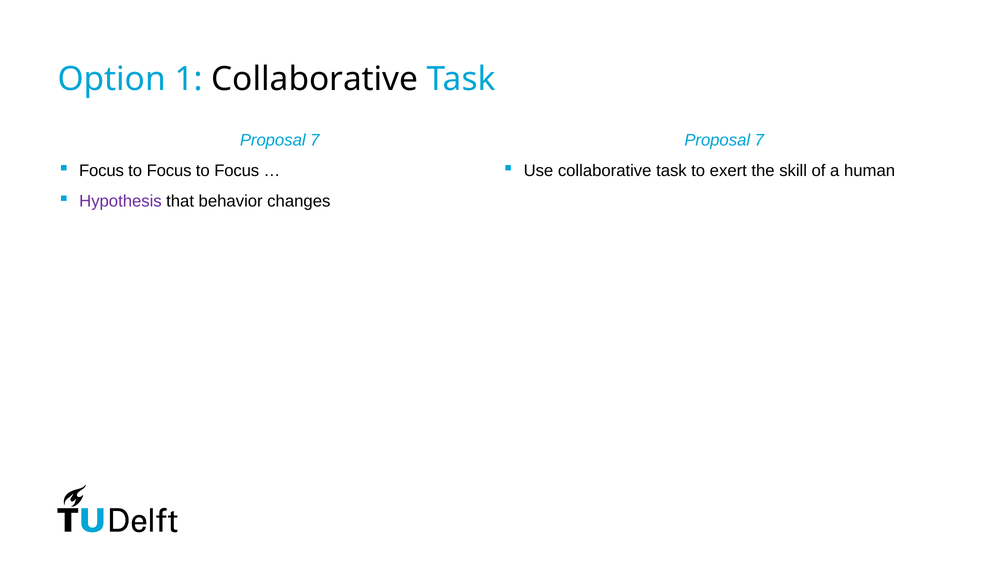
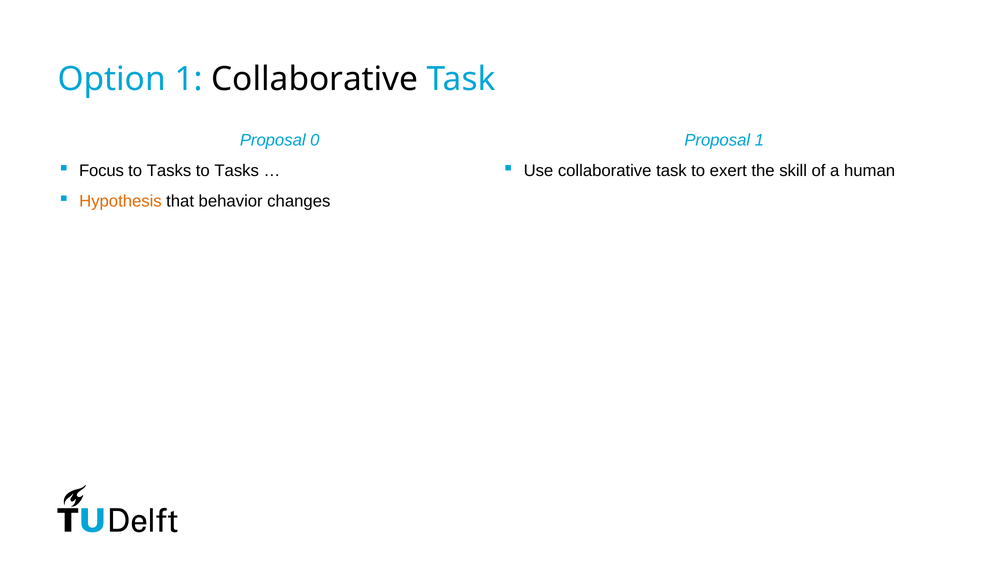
7 at (315, 140): 7 -> 0
7 at (759, 140): 7 -> 1
Focus at (169, 171): Focus -> Tasks
Focus at (237, 171): Focus -> Tasks
Hypothesis colour: purple -> orange
